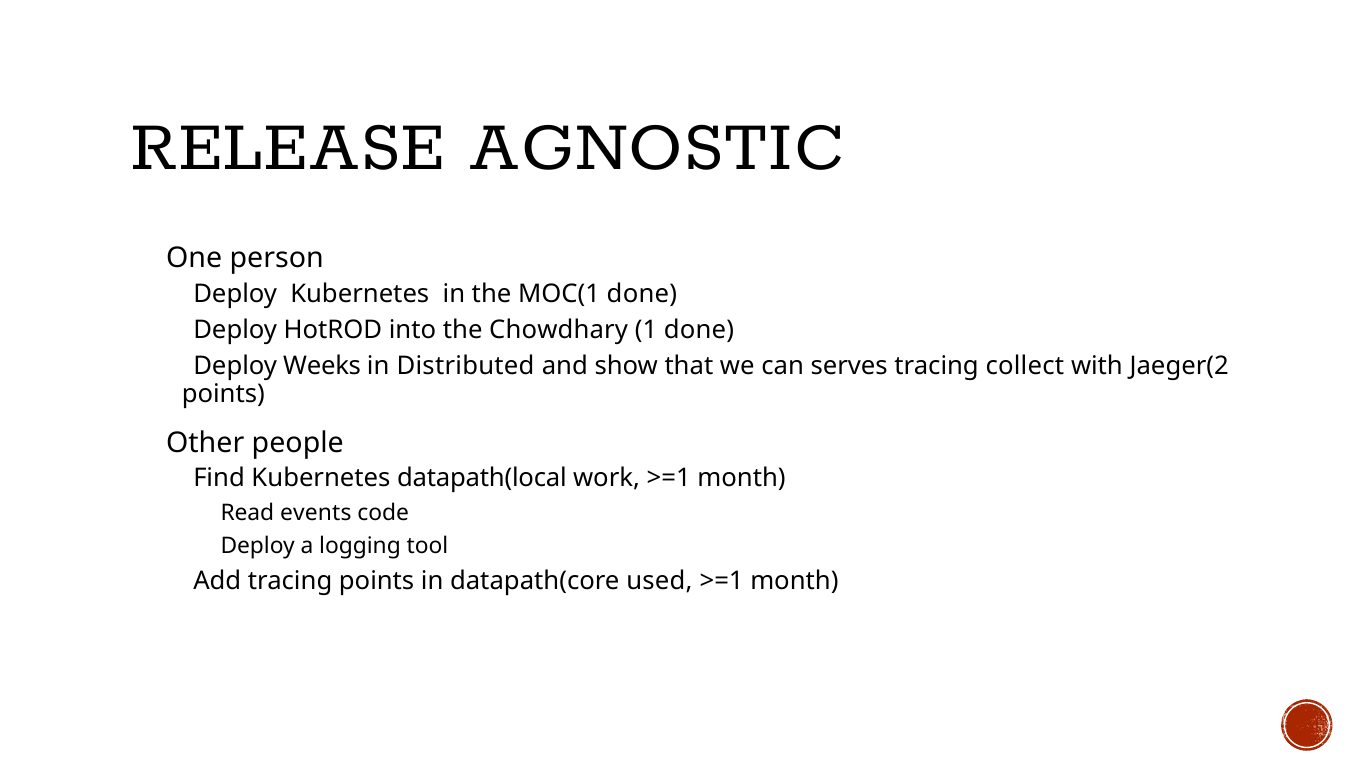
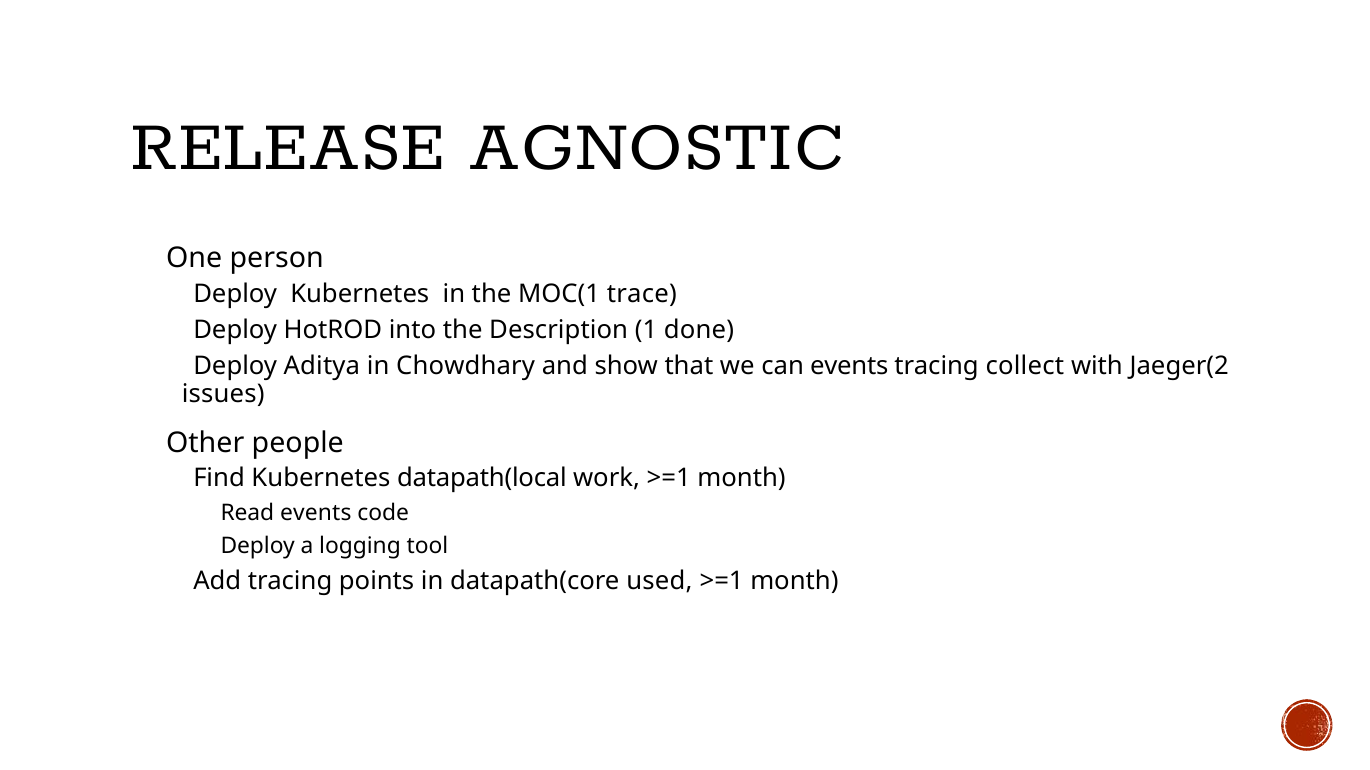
MOC(1 done: done -> trace
Chowdhary: Chowdhary -> Description
Weeks: Weeks -> Aditya
Distributed: Distributed -> Chowdhary
can serves: serves -> events
points at (223, 394): points -> issues
